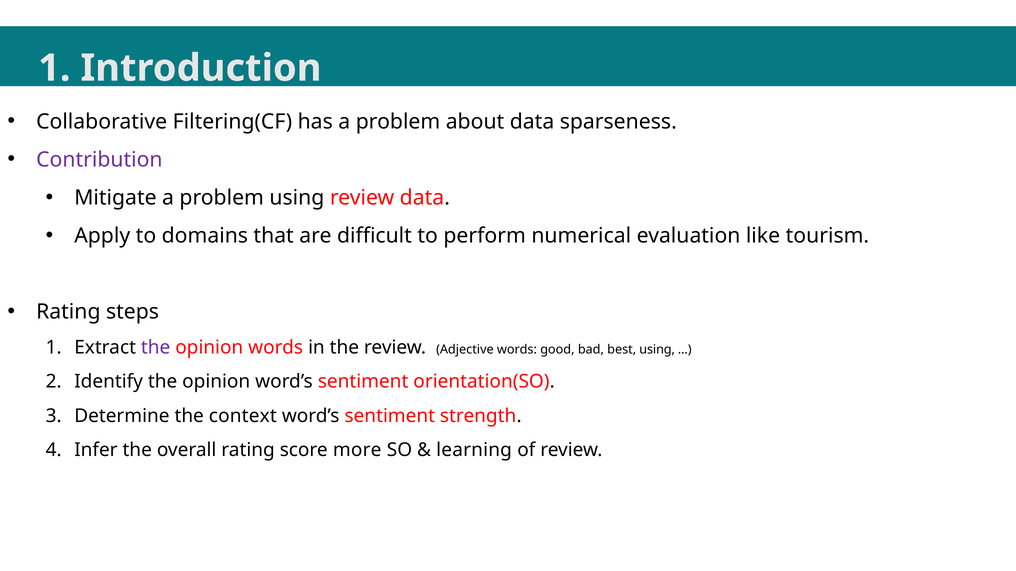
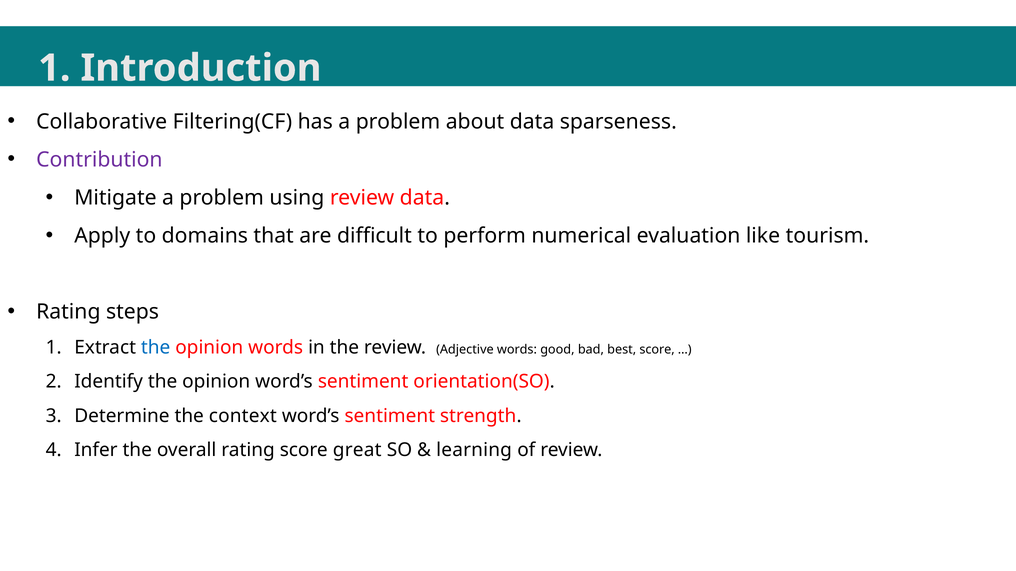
the at (156, 348) colour: purple -> blue
best using: using -> score
more: more -> great
